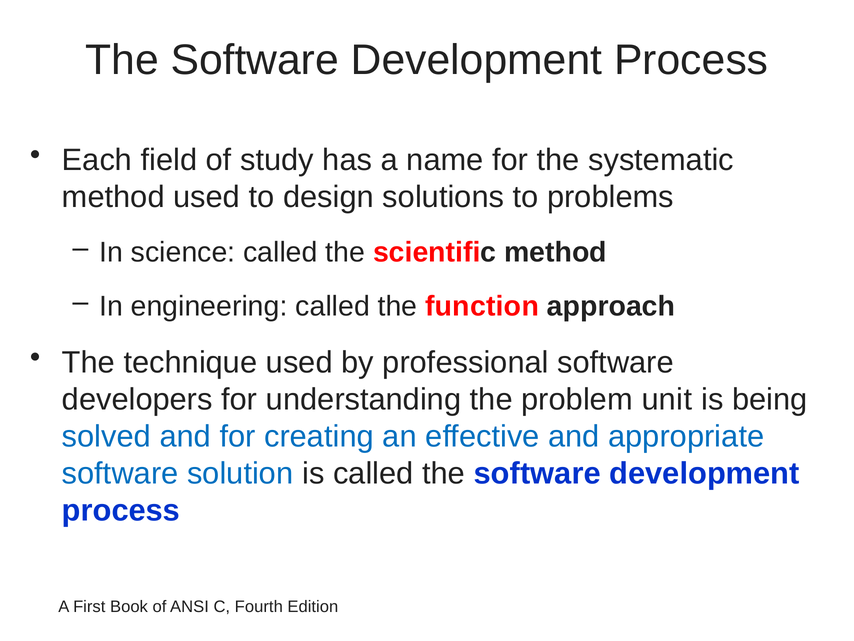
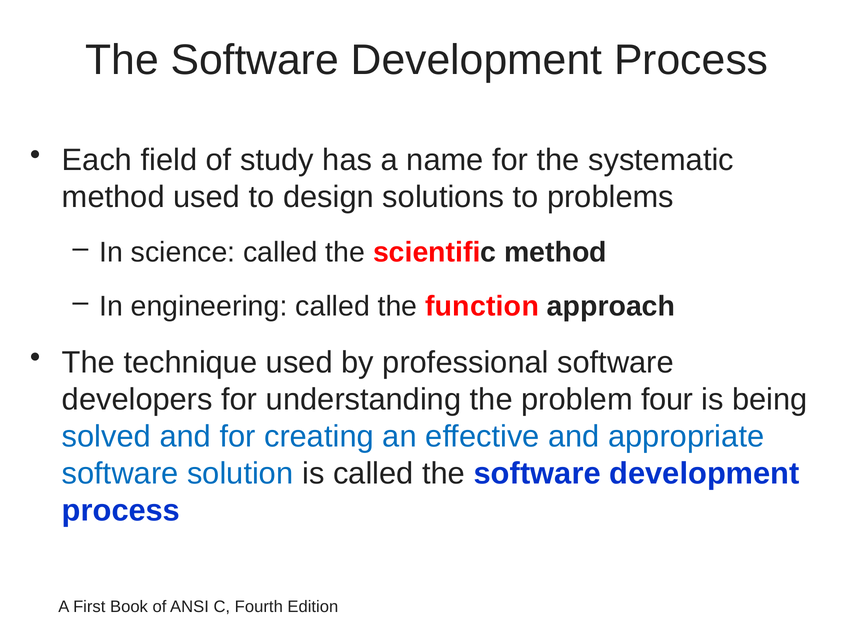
unit: unit -> four
